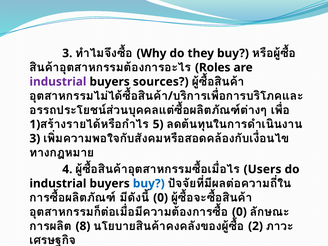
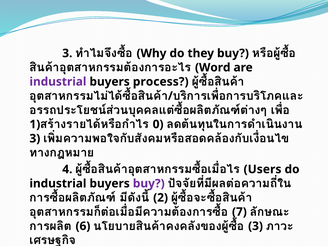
Roles: Roles -> Word
sources: sources -> process
5: 5 -> 0
buy at (149, 183) colour: blue -> purple
0 at (161, 198): 0 -> 2
0 at (239, 212): 0 -> 7
8: 8 -> 6
2 at (256, 226): 2 -> 3
